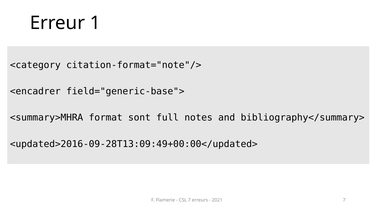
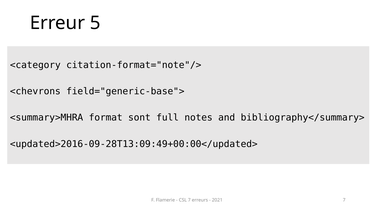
1: 1 -> 5
<encadrer: <encadrer -> <chevrons
